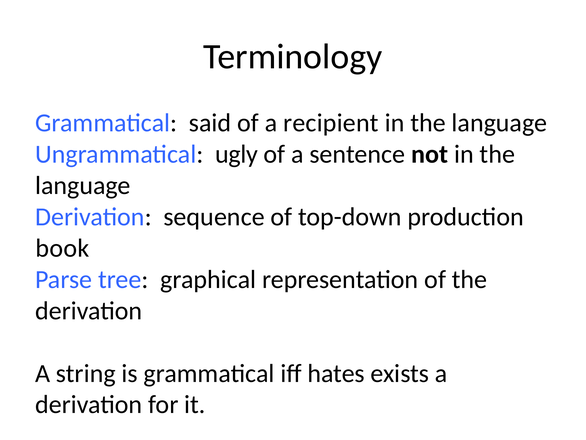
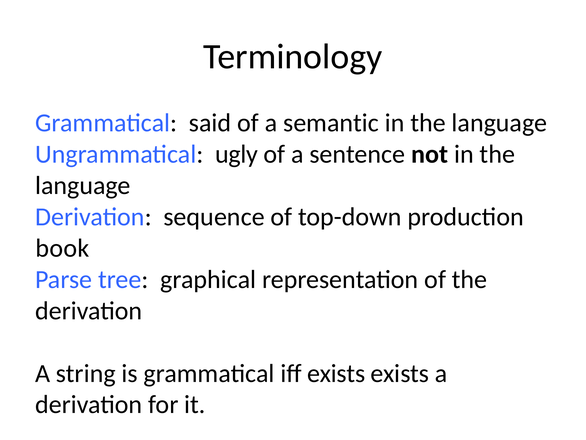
recipient: recipient -> semantic
iff hates: hates -> exists
